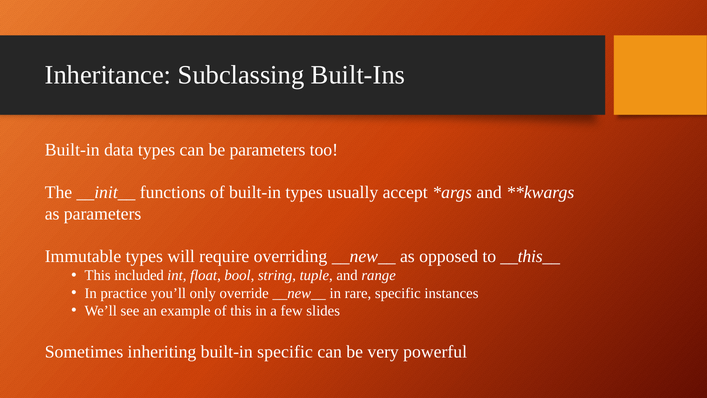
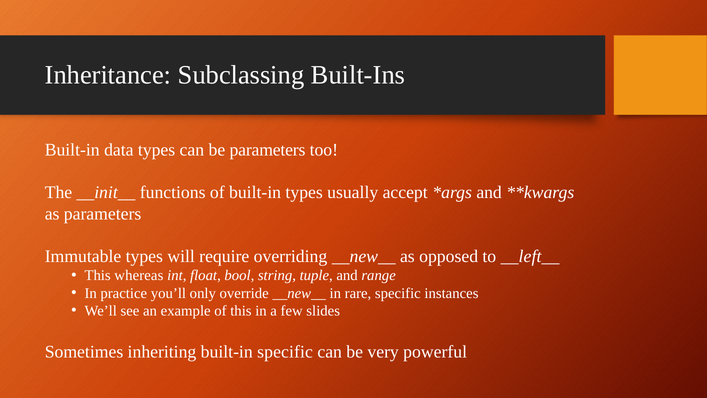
__this__: __this__ -> __left__
included: included -> whereas
